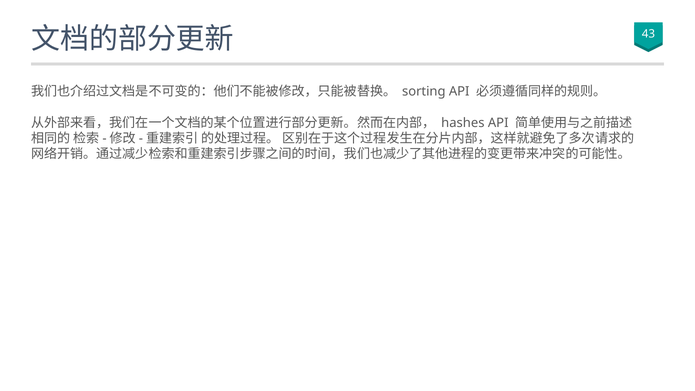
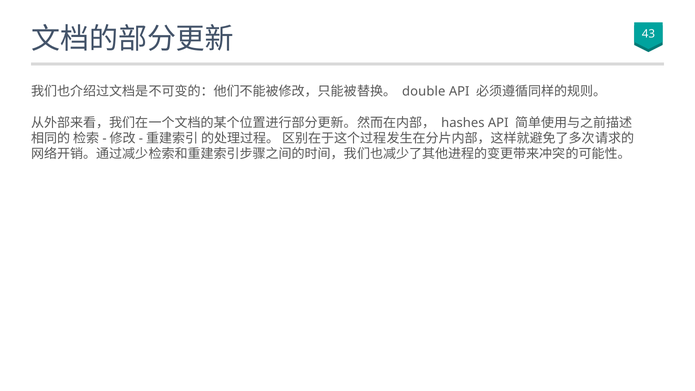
sorting: sorting -> double
